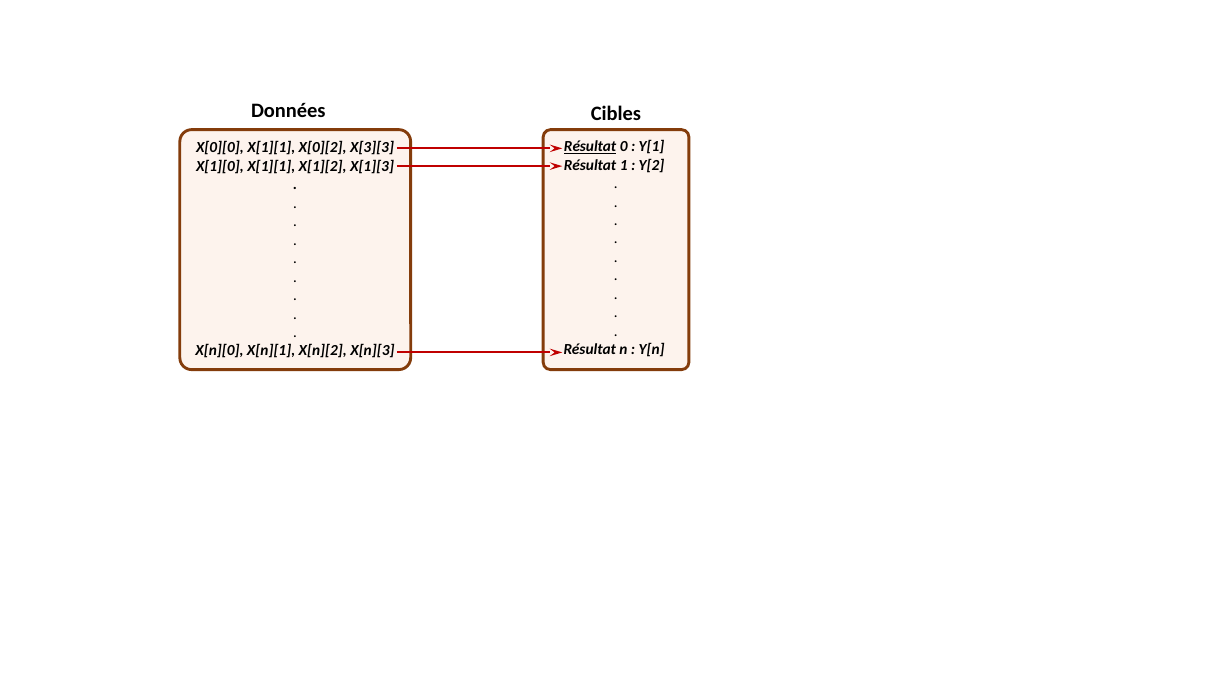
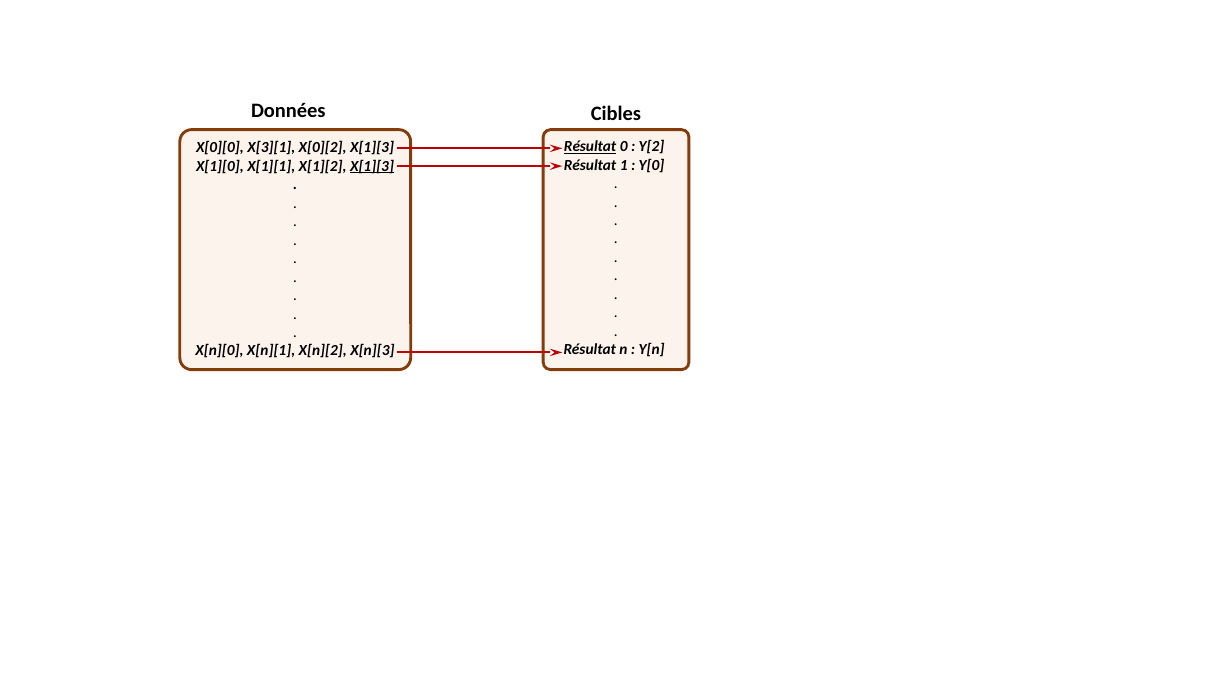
Y[1: Y[1 -> Y[2
X[0][0 X[1][1: X[1][1 -> X[3][1
X[0][2 X[3][3: X[3][3 -> X[1][3
Y[2: Y[2 -> Y[0
X[1][3 at (372, 166) underline: none -> present
